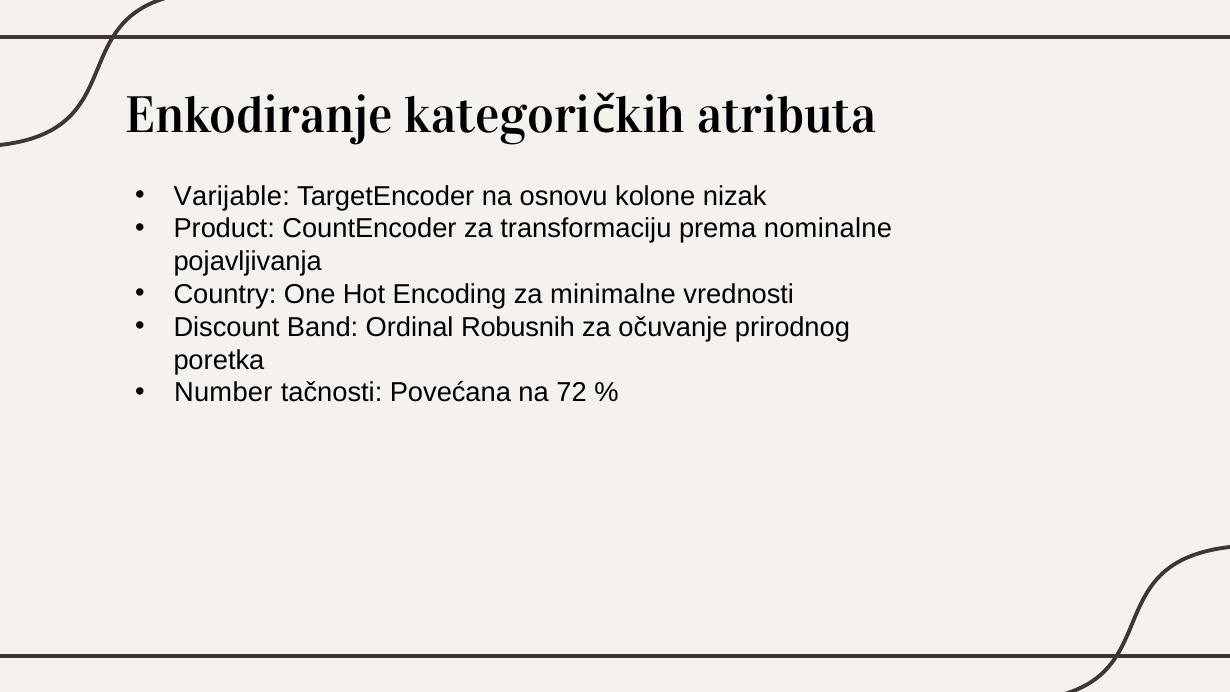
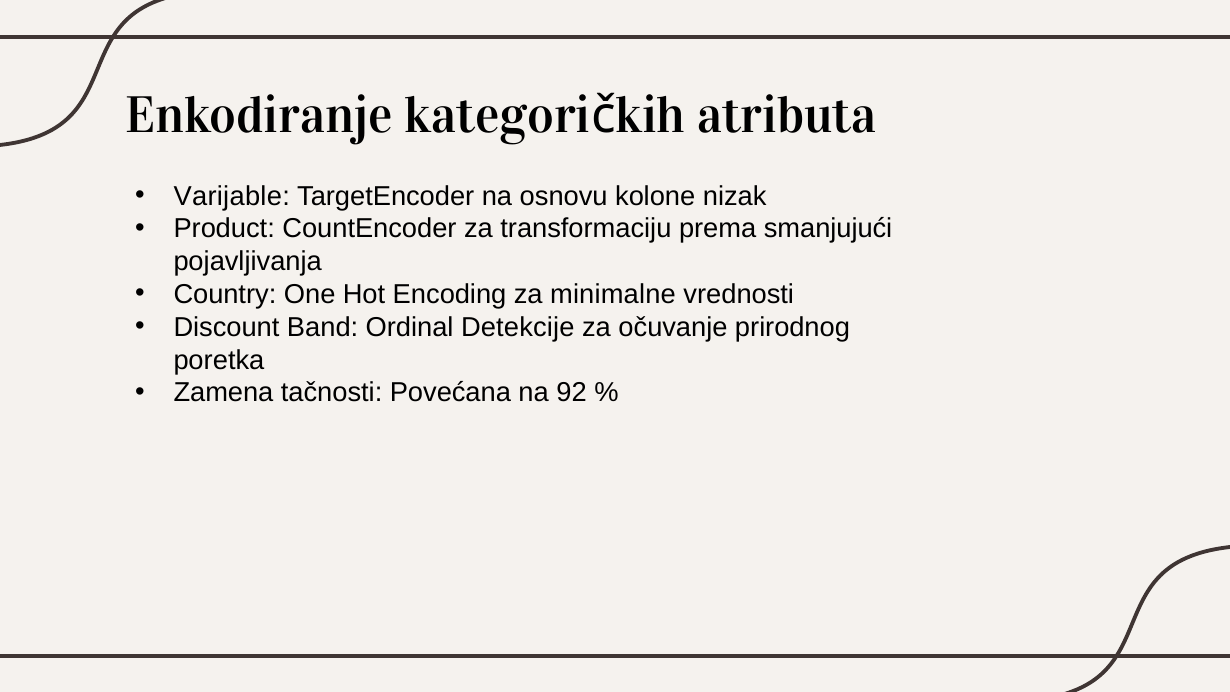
nominalne: nominalne -> smanjujući
Robusnih: Robusnih -> Detekcije
Number: Number -> Zamena
72: 72 -> 92
